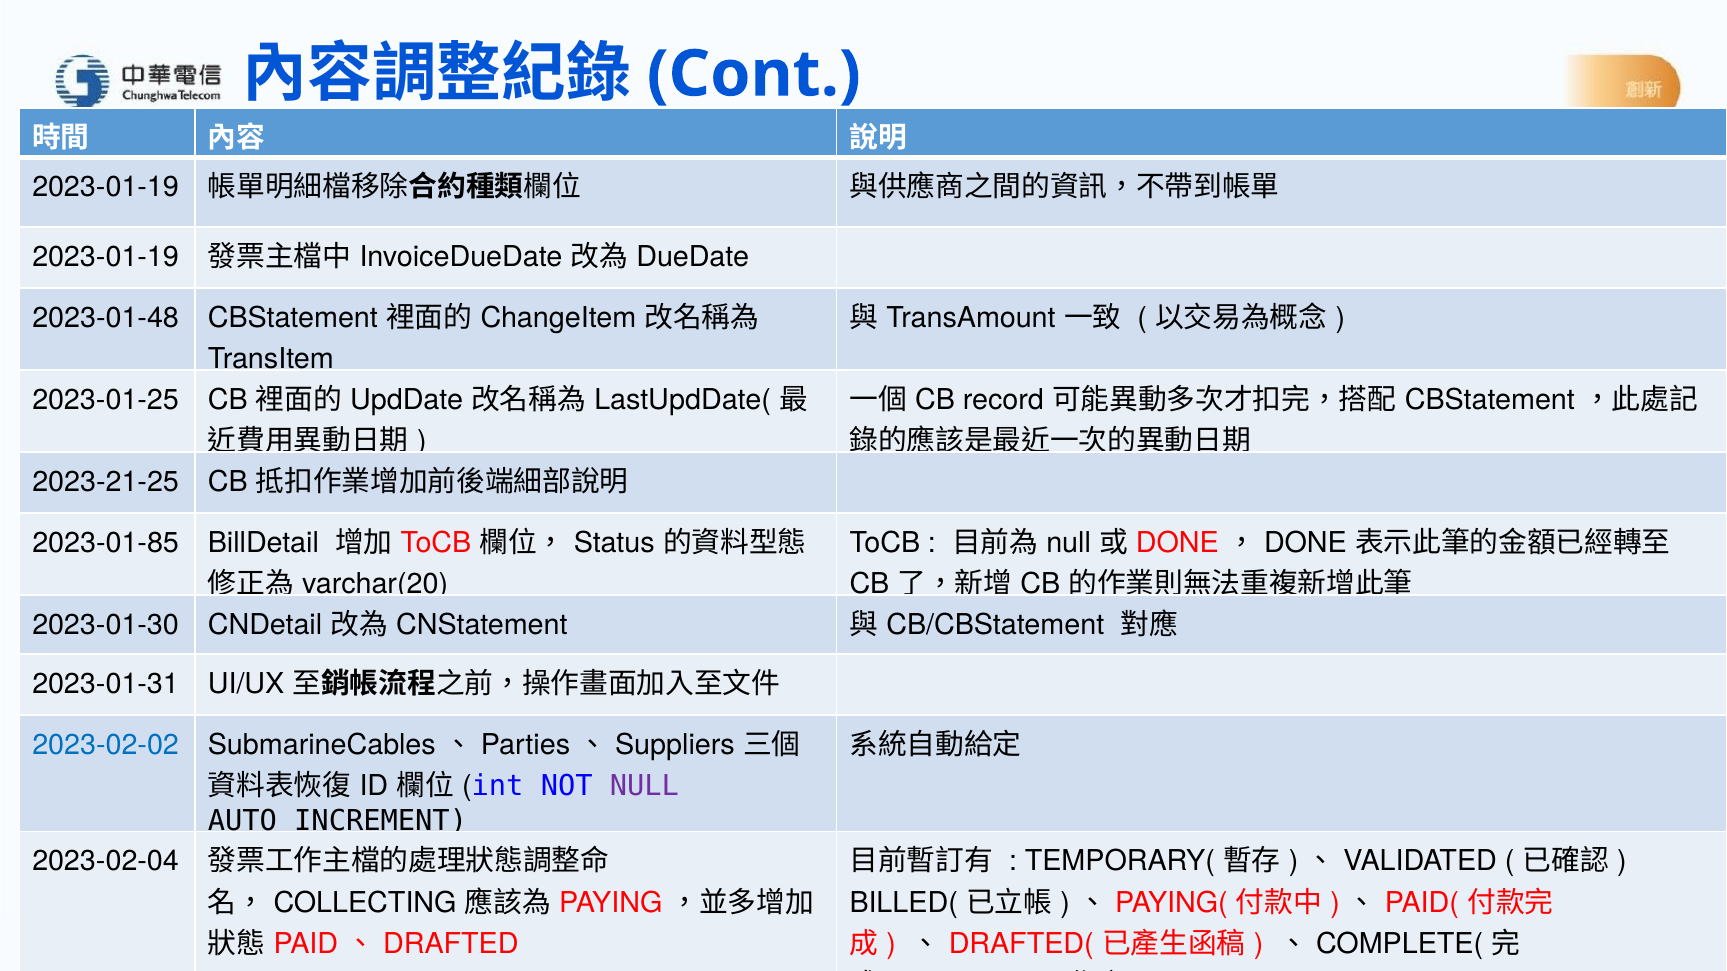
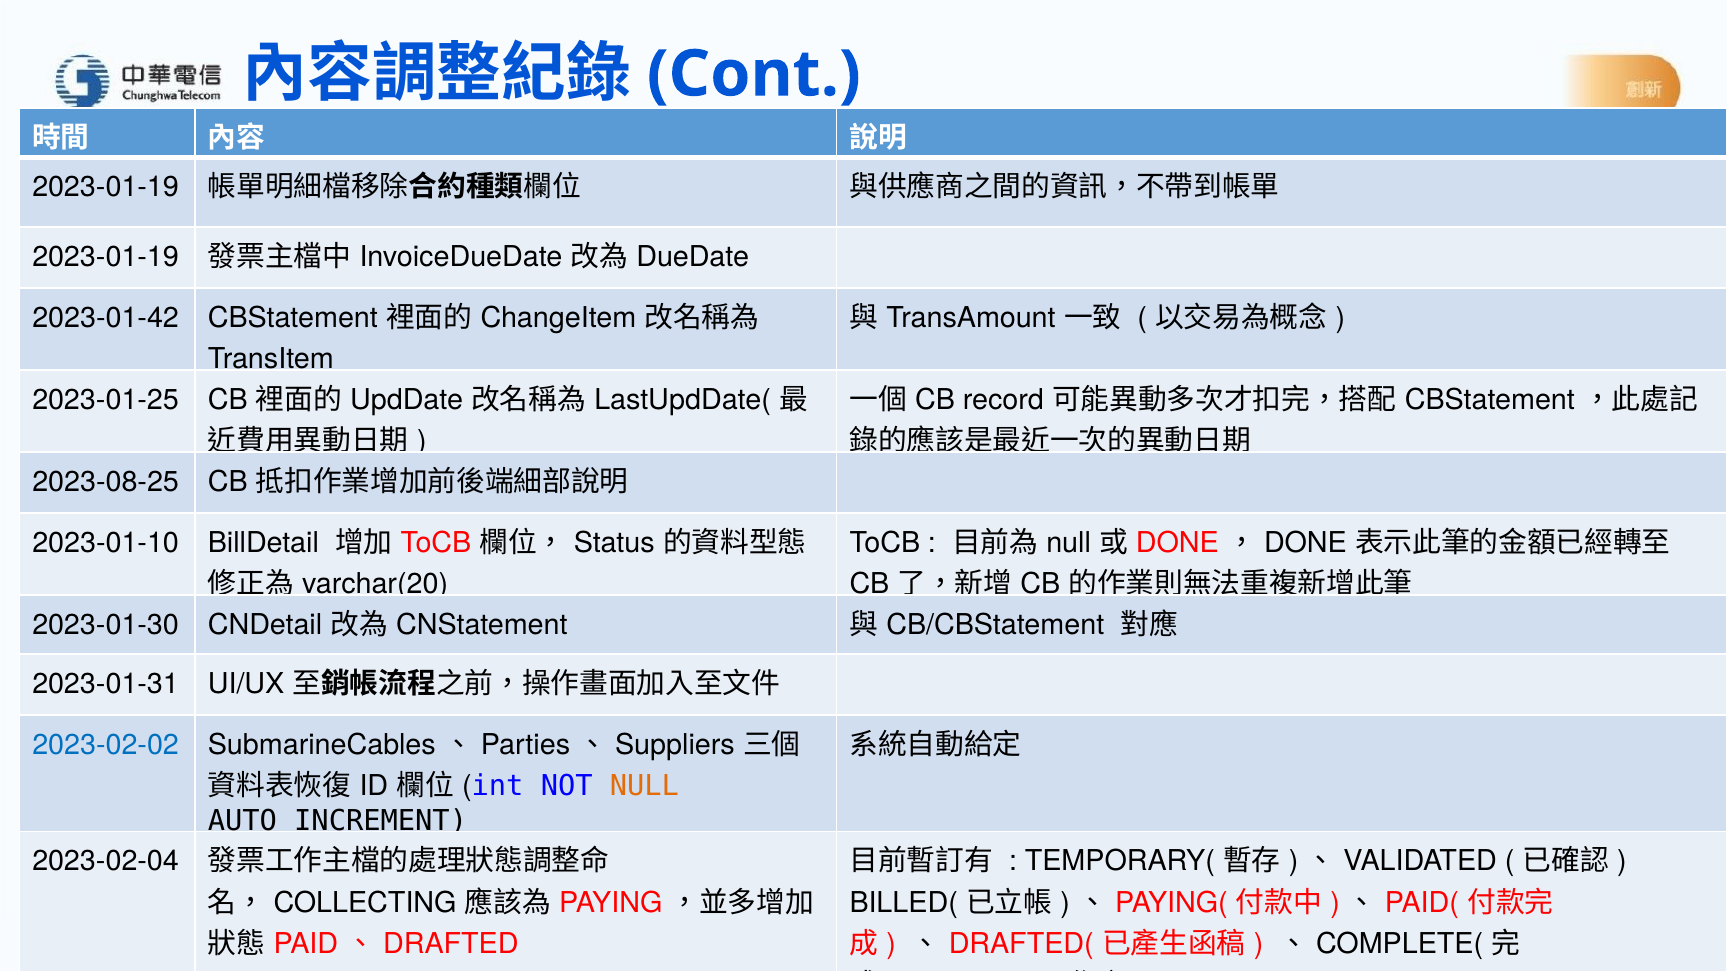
2023-01-48: 2023-01-48 -> 2023-01-42
2023-21-25: 2023-21-25 -> 2023-08-25
2023-01-85: 2023-01-85 -> 2023-01-10
NULL at (644, 787) colour: purple -> orange
